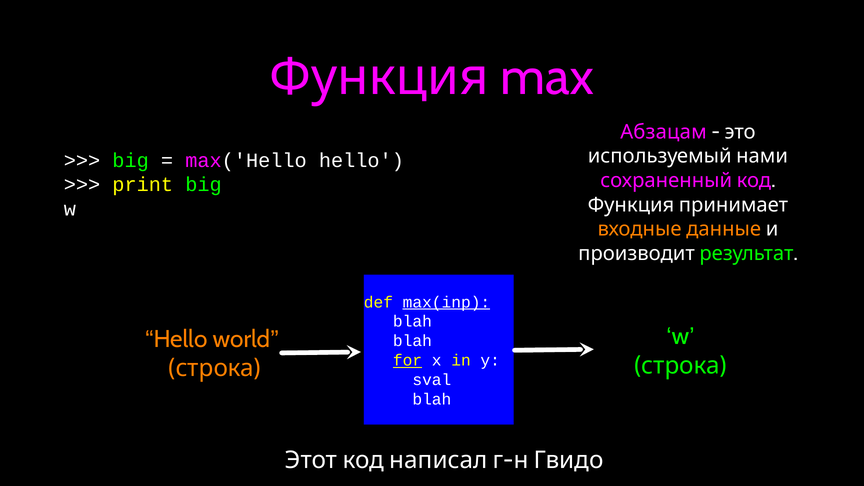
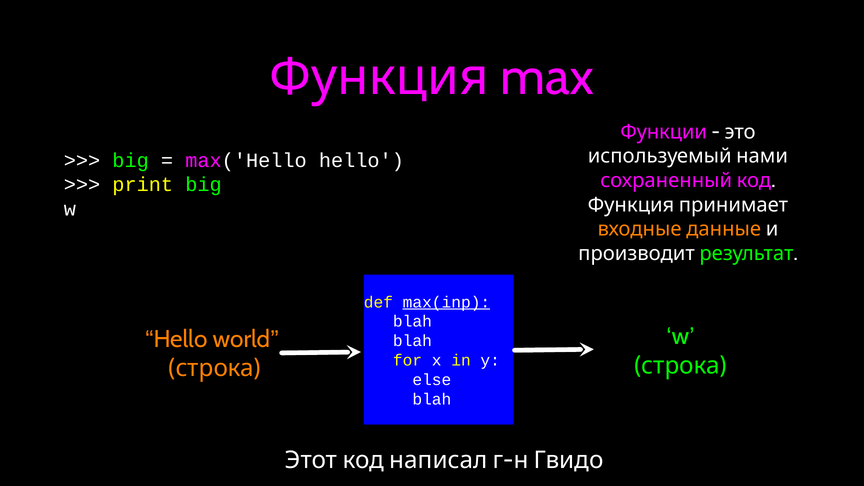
Абзацам: Абзацам -> Функции
for underline: present -> none
sval: sval -> else
